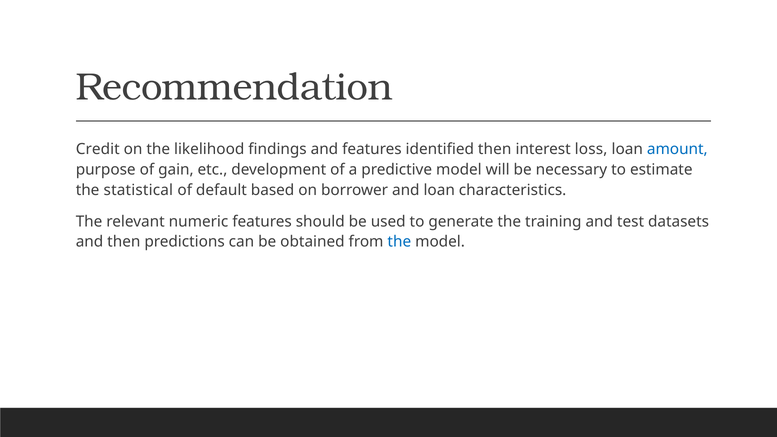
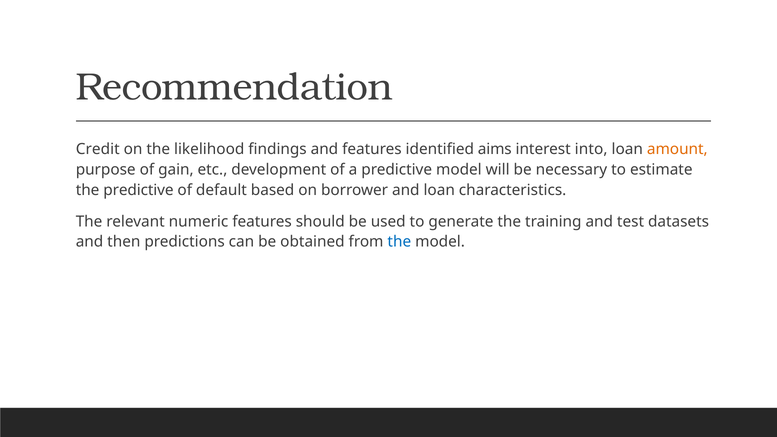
identified then: then -> aims
loss: loss -> into
amount colour: blue -> orange
the statistical: statistical -> predictive
